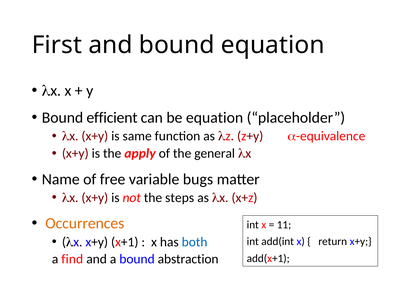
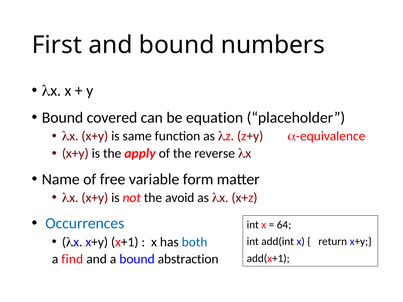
bound equation: equation -> numbers
efficient: efficient -> covered
general: general -> reverse
bugs: bugs -> form
steps: steps -> avoid
Occurrences colour: orange -> blue
11: 11 -> 64
